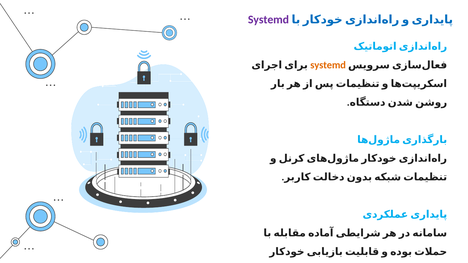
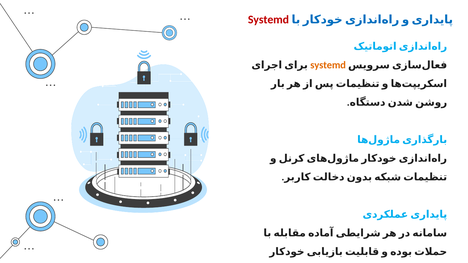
Systemd at (268, 20) colour: purple -> red
